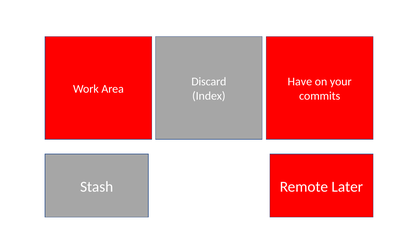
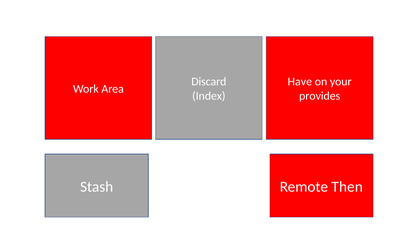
commits: commits -> provides
Later: Later -> Then
